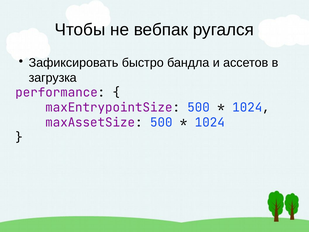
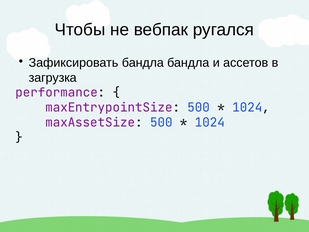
Зафиксировать быстро: быстро -> бандла
